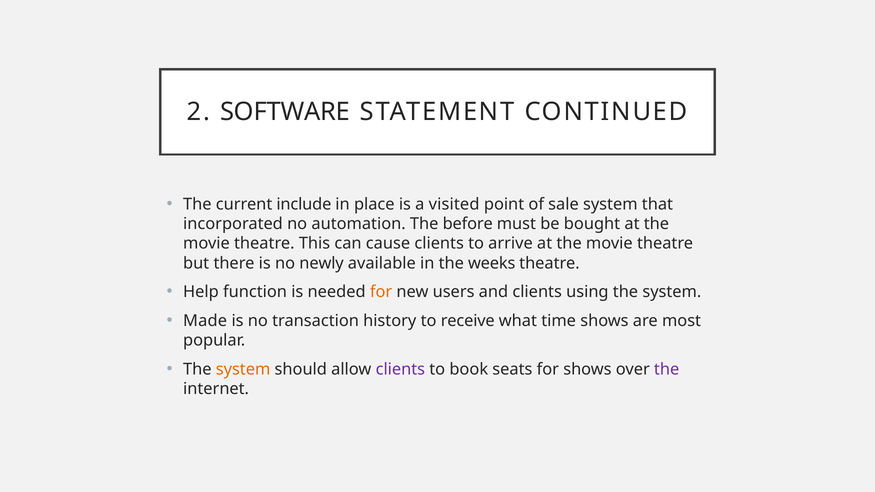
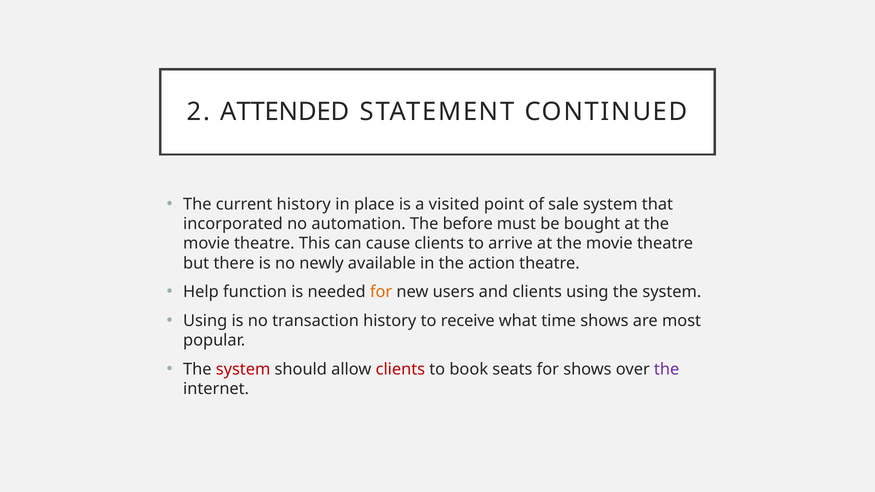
SOFTWARE: SOFTWARE -> ATTENDED
current include: include -> history
weeks: weeks -> action
Made at (205, 321): Made -> Using
system at (243, 369) colour: orange -> red
clients at (400, 369) colour: purple -> red
